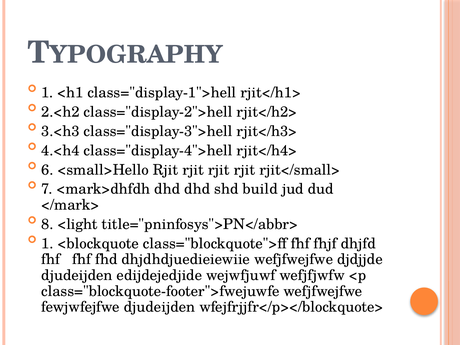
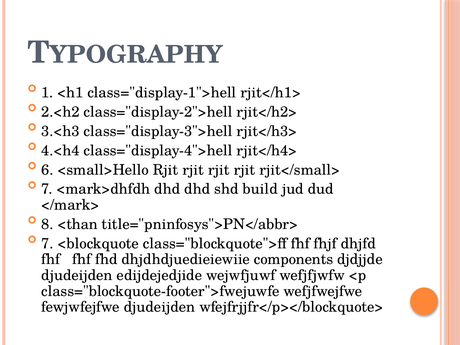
<light: <light -> <than
1 at (47, 244): 1 -> 7
dhjdhdjuedieiewiie wefjfwejfwe: wefjfwejfwe -> components
